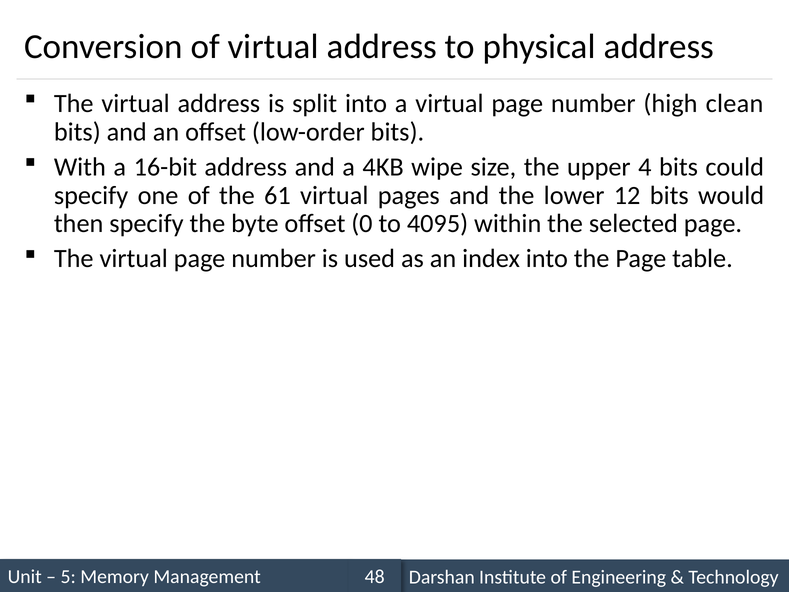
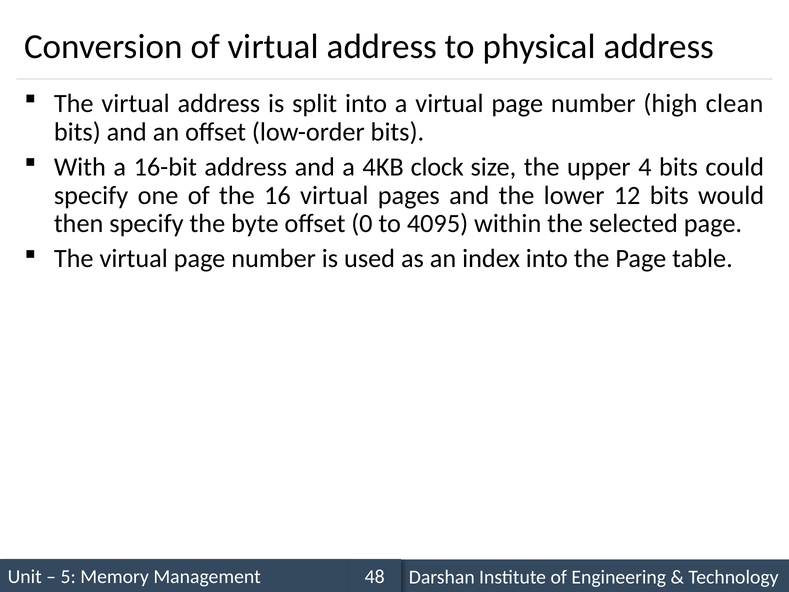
wipe: wipe -> clock
61: 61 -> 16
